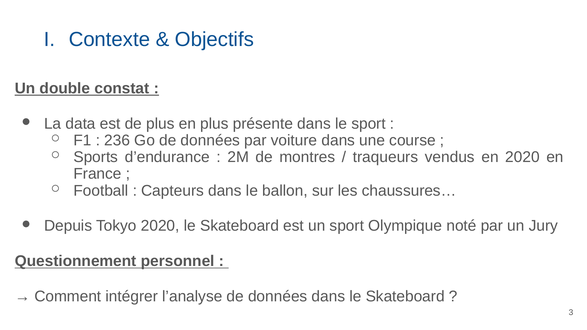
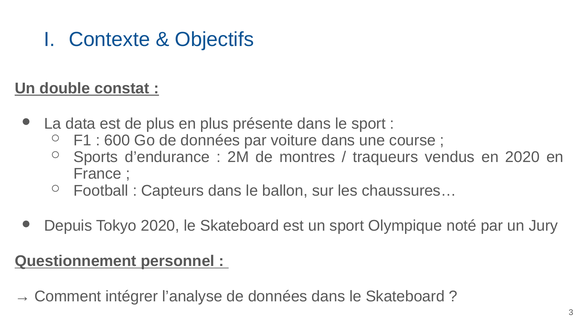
236: 236 -> 600
